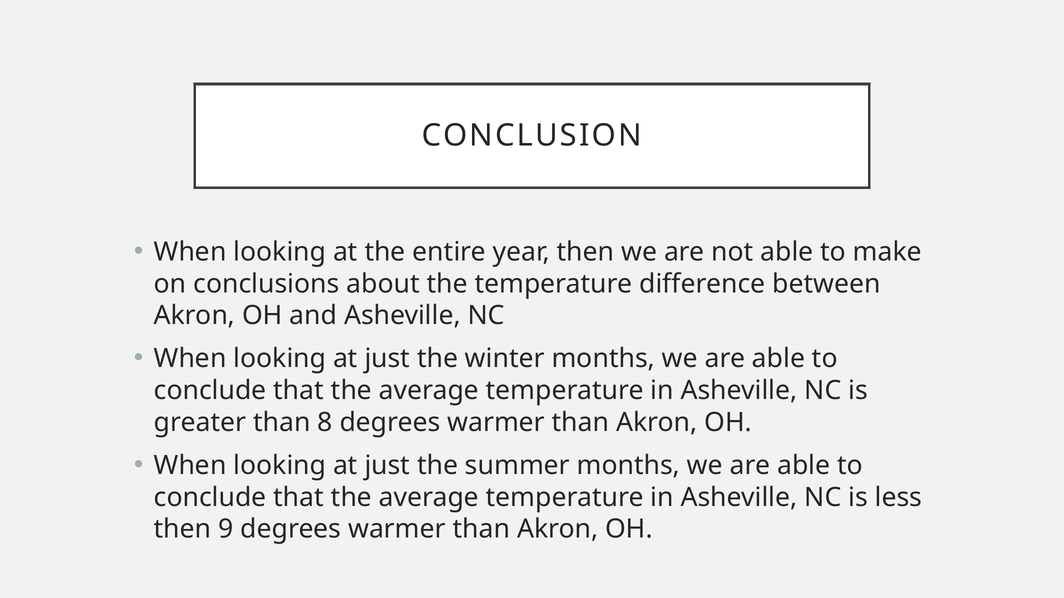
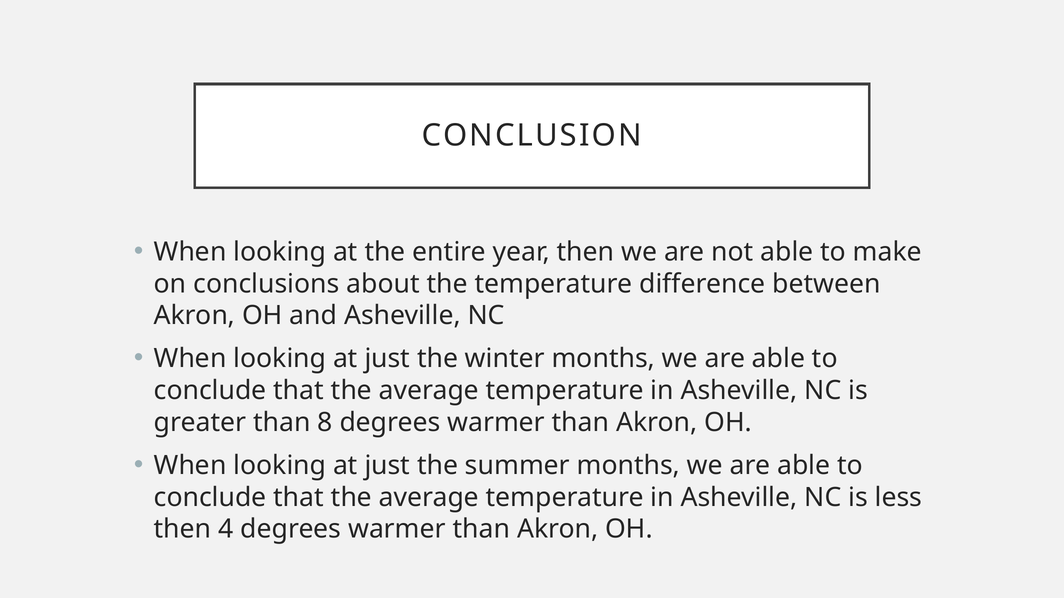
9: 9 -> 4
